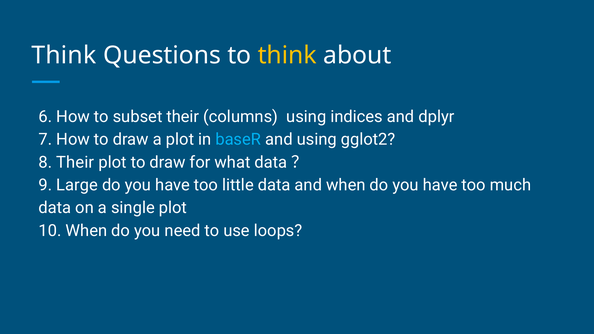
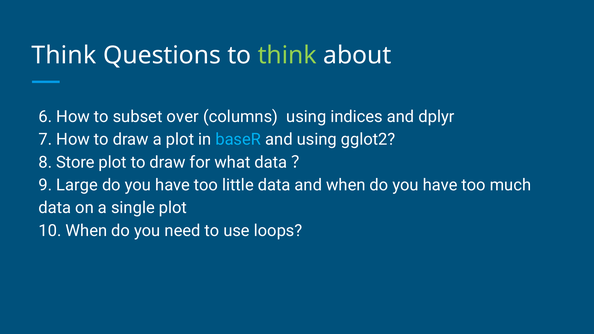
think at (287, 55) colour: yellow -> light green
subset their: their -> over
8 Their: Their -> Store
